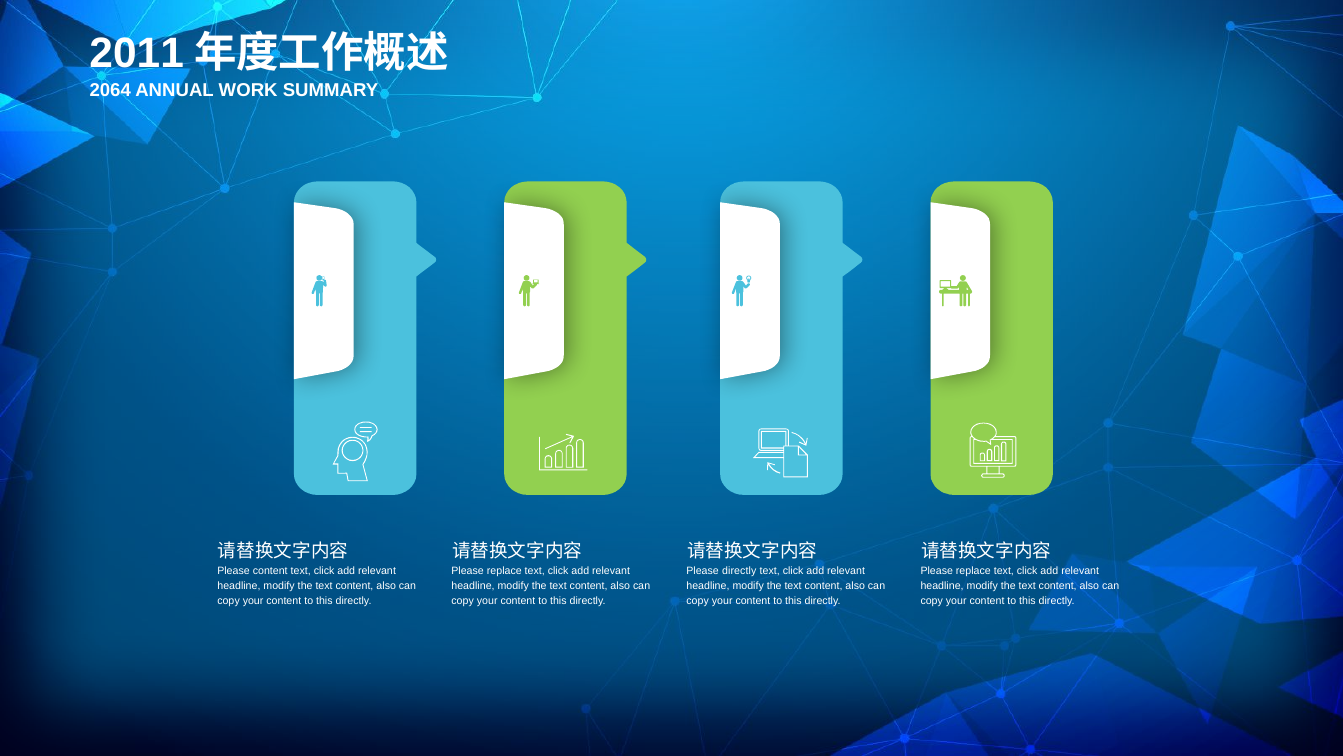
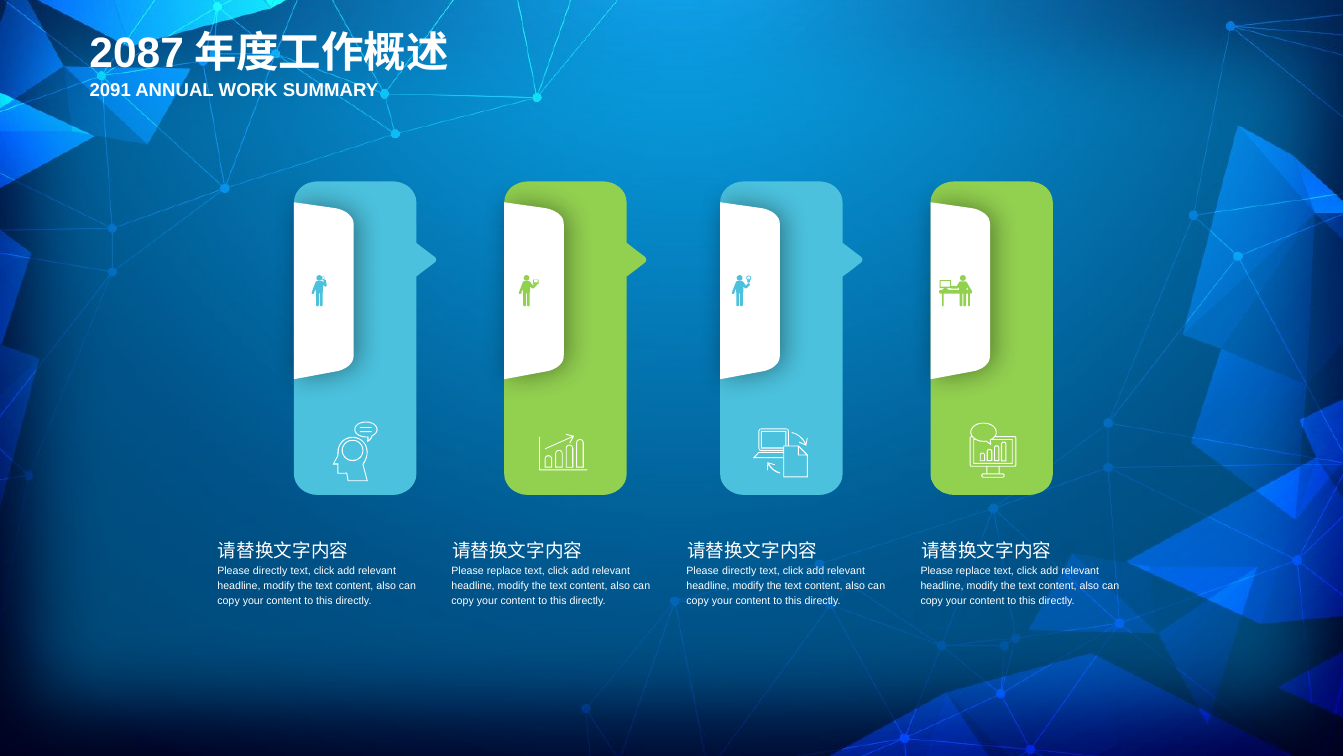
2011: 2011 -> 2087
2064: 2064 -> 2091
content at (270, 570): content -> directly
